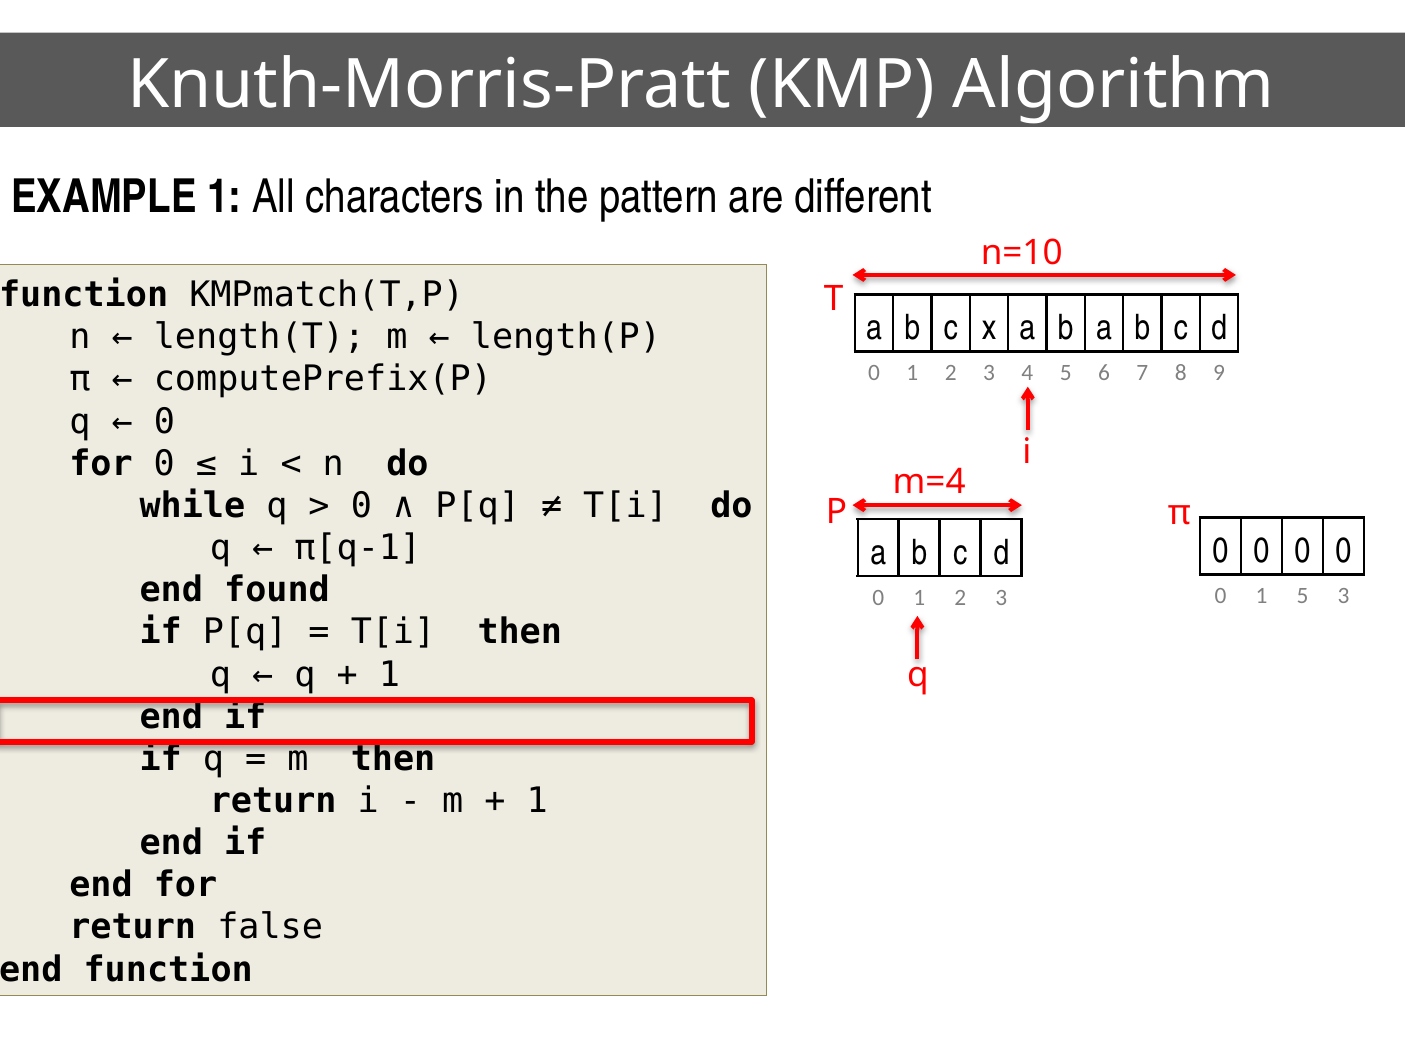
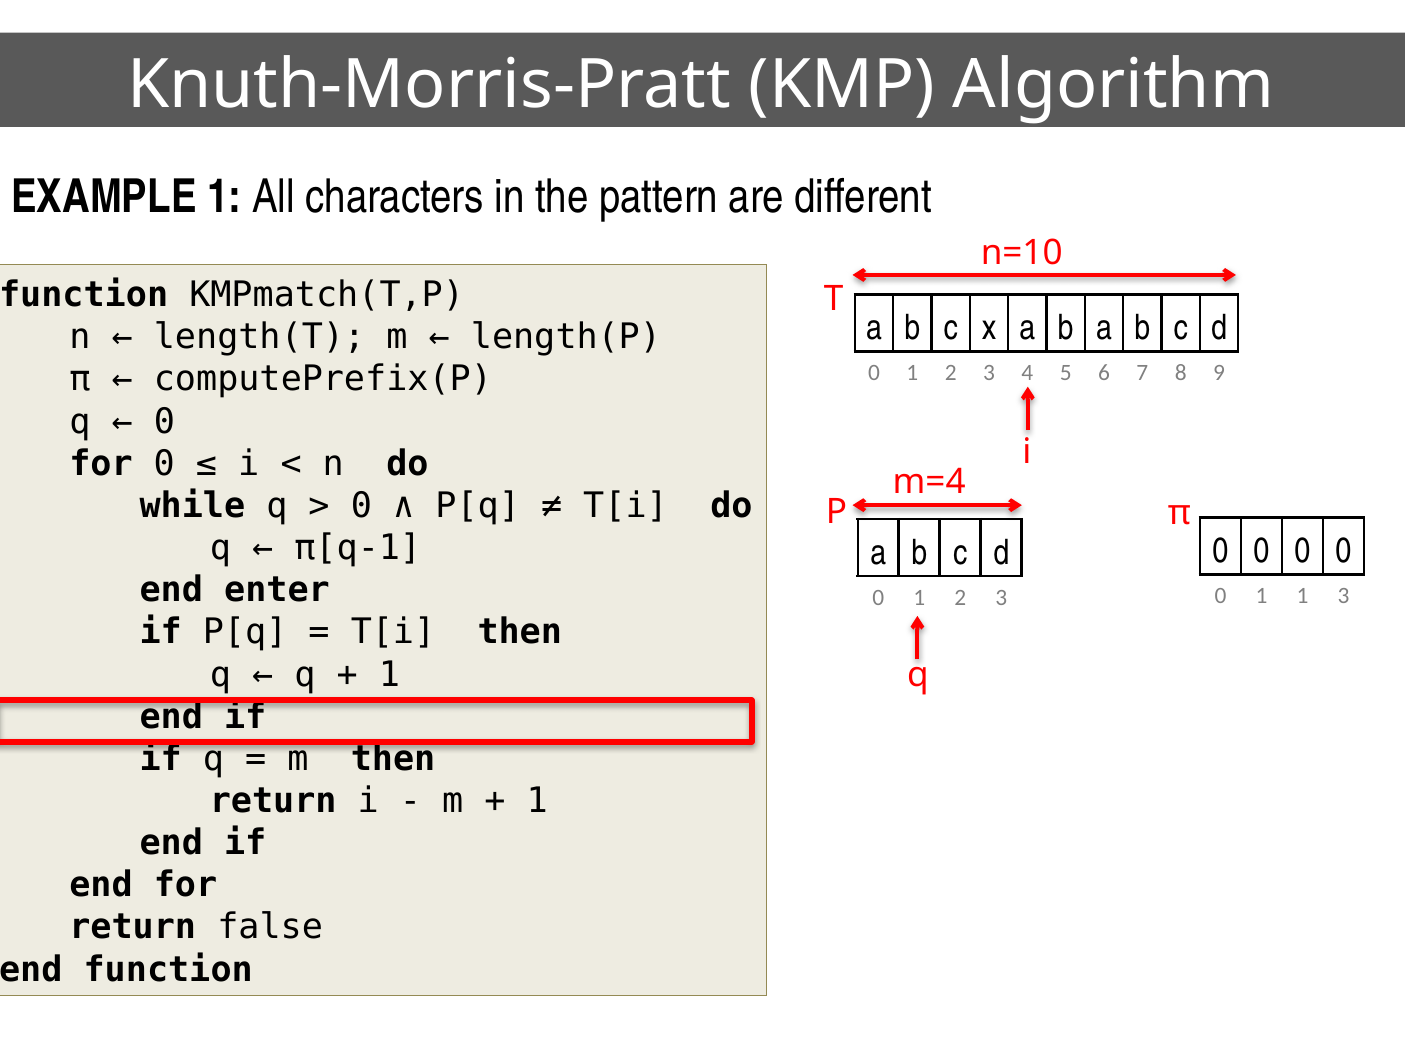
found: found -> enter
1 5: 5 -> 1
